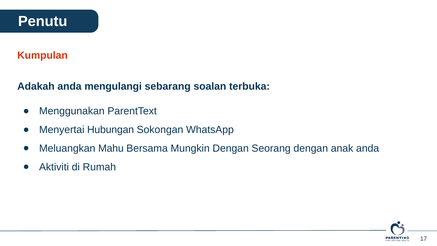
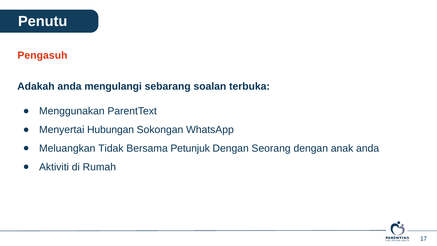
Kumpulan: Kumpulan -> Pengasuh
Mahu: Mahu -> Tidak
Mungkin: Mungkin -> Petunjuk
